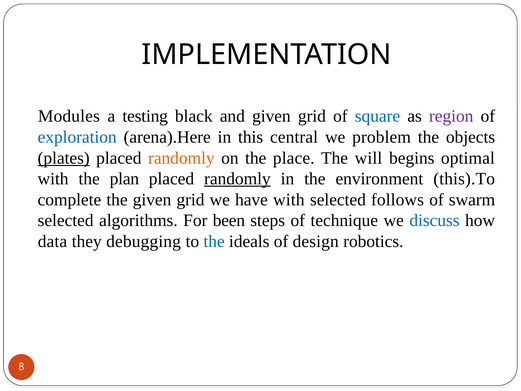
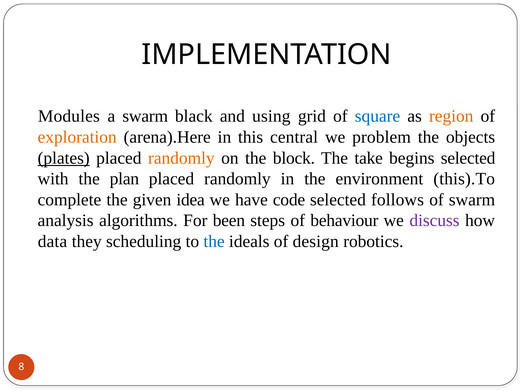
a testing: testing -> swarm
and given: given -> using
region colour: purple -> orange
exploration colour: blue -> orange
place: place -> block
will: will -> take
begins optimal: optimal -> selected
randomly at (237, 179) underline: present -> none
the given grid: grid -> idea
have with: with -> code
selected at (66, 220): selected -> analysis
technique: technique -> behaviour
discuss colour: blue -> purple
debugging: debugging -> scheduling
